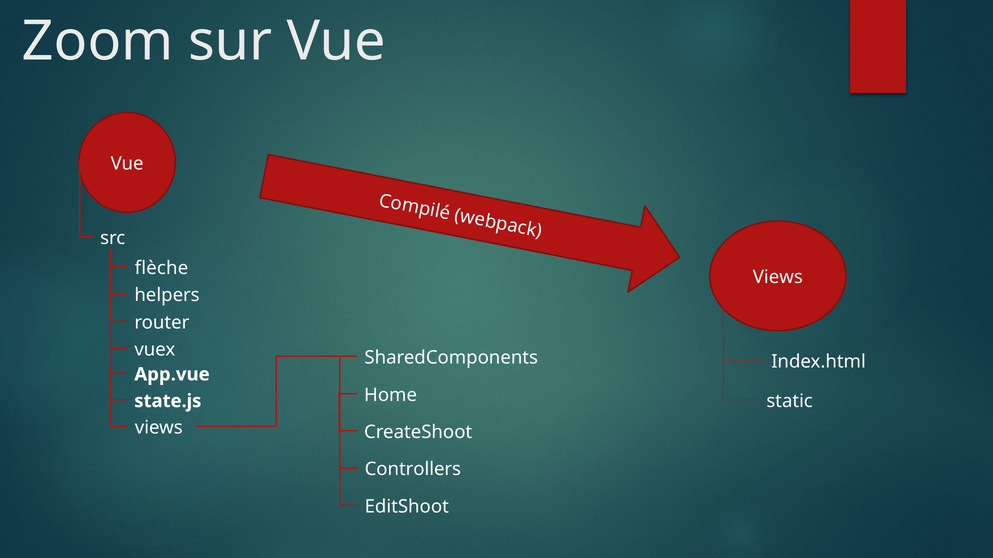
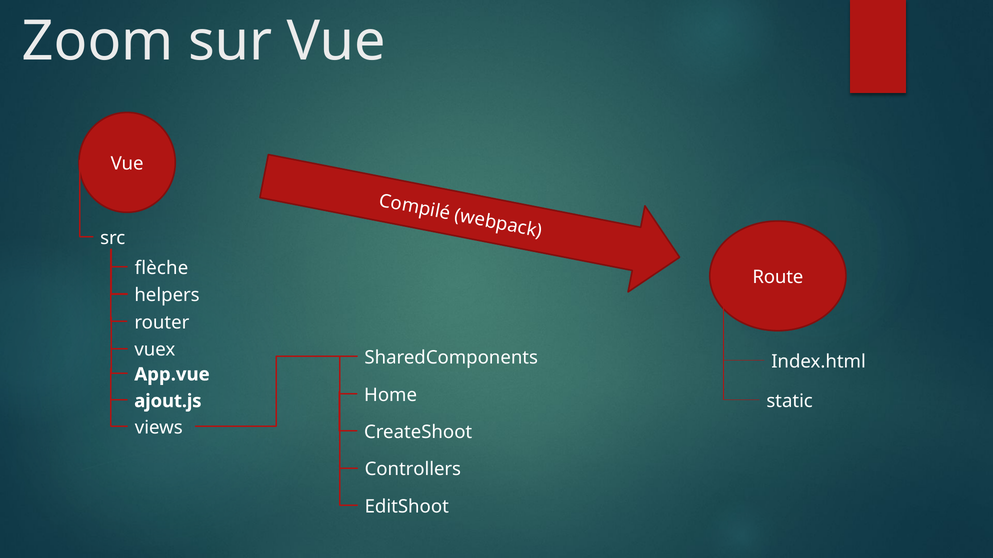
Views at (778, 277): Views -> Route
state.js: state.js -> ajout.js
